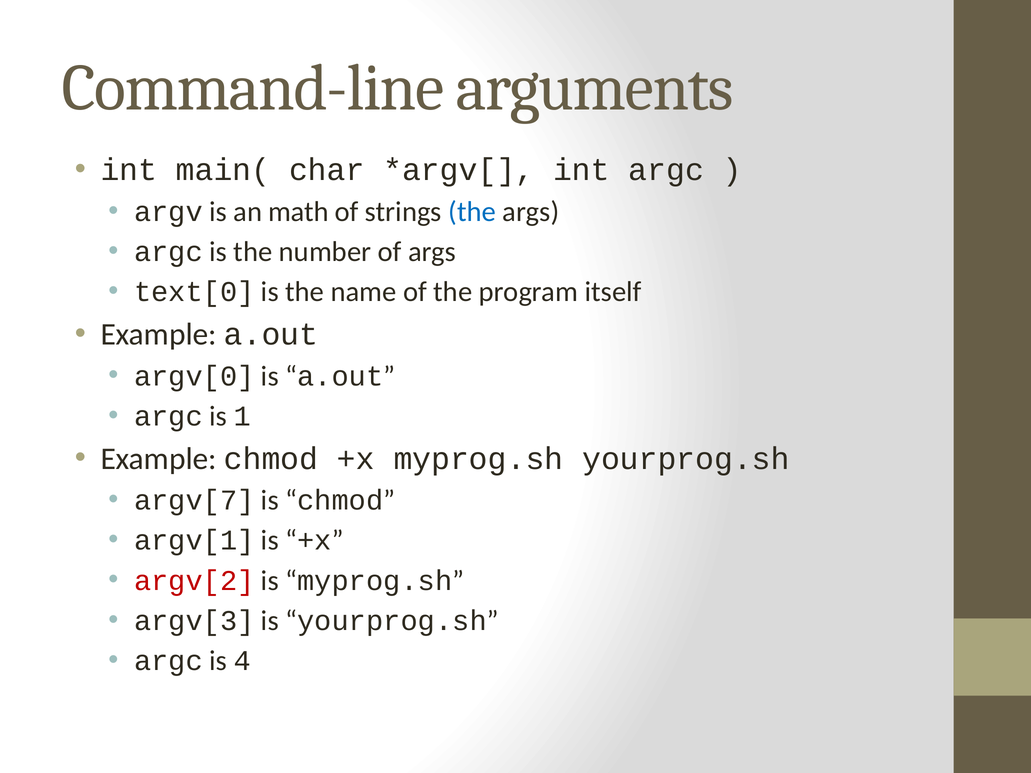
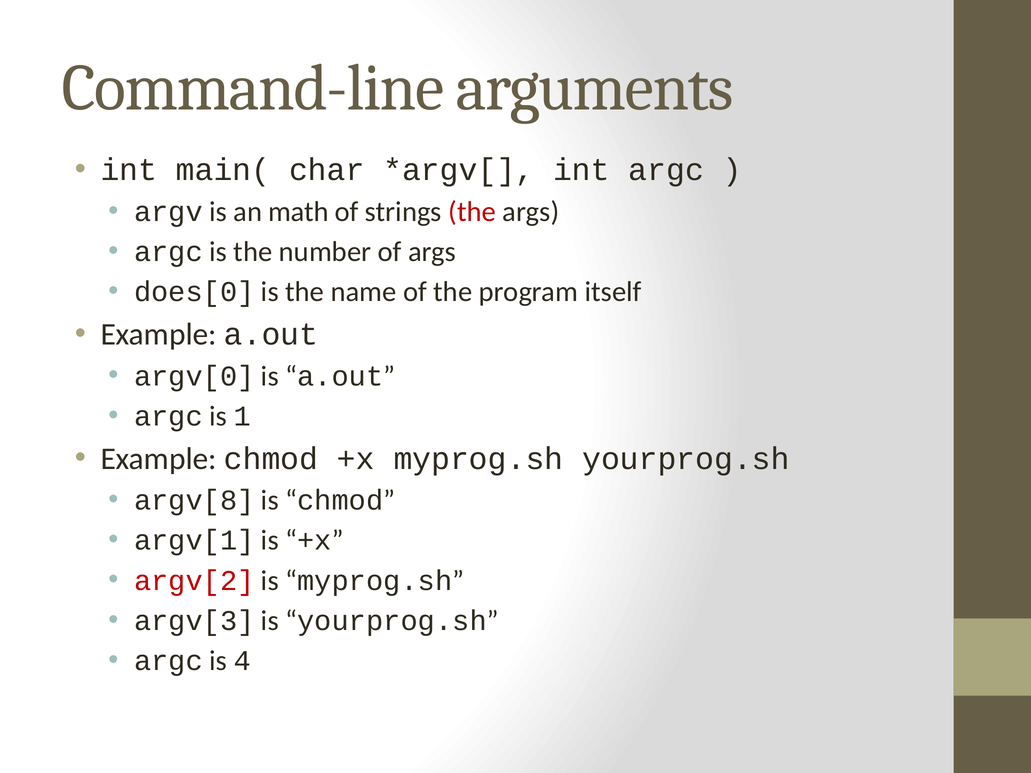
the at (472, 212) colour: blue -> red
text[0: text[0 -> does[0
argv[7: argv[7 -> argv[8
